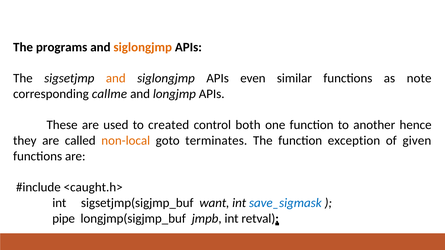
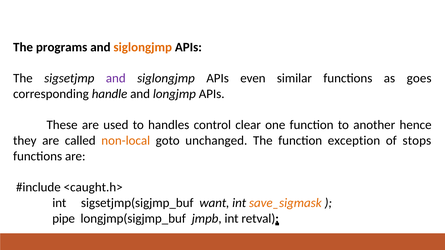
and at (116, 78) colour: orange -> purple
note: note -> goes
callme: callme -> handle
created: created -> handles
both: both -> clear
terminates: terminates -> unchanged
given: given -> stops
save_sigmask colour: blue -> orange
